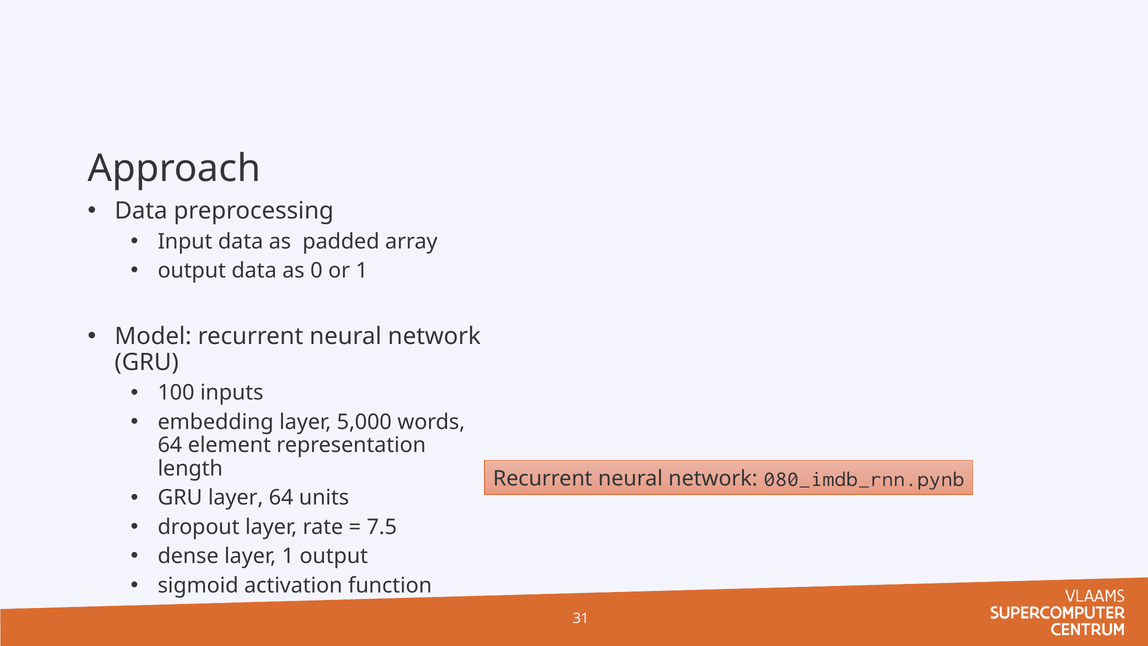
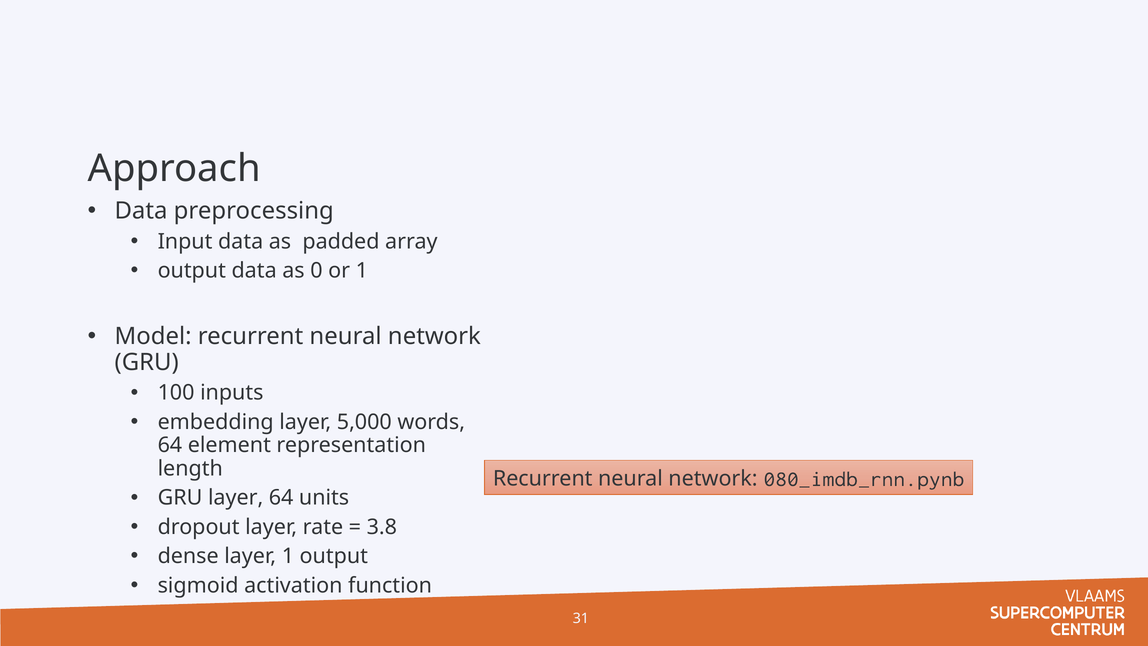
7.5: 7.5 -> 3.8
